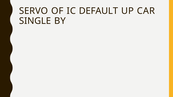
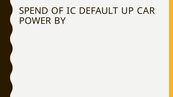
SERVO: SERVO -> SPEND
SINGLE: SINGLE -> POWER
